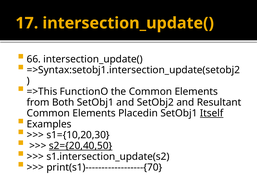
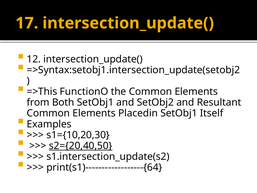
66: 66 -> 12
Itself underline: present -> none
print(s1)------------------{70: print(s1)------------------{70 -> print(s1)------------------{64
